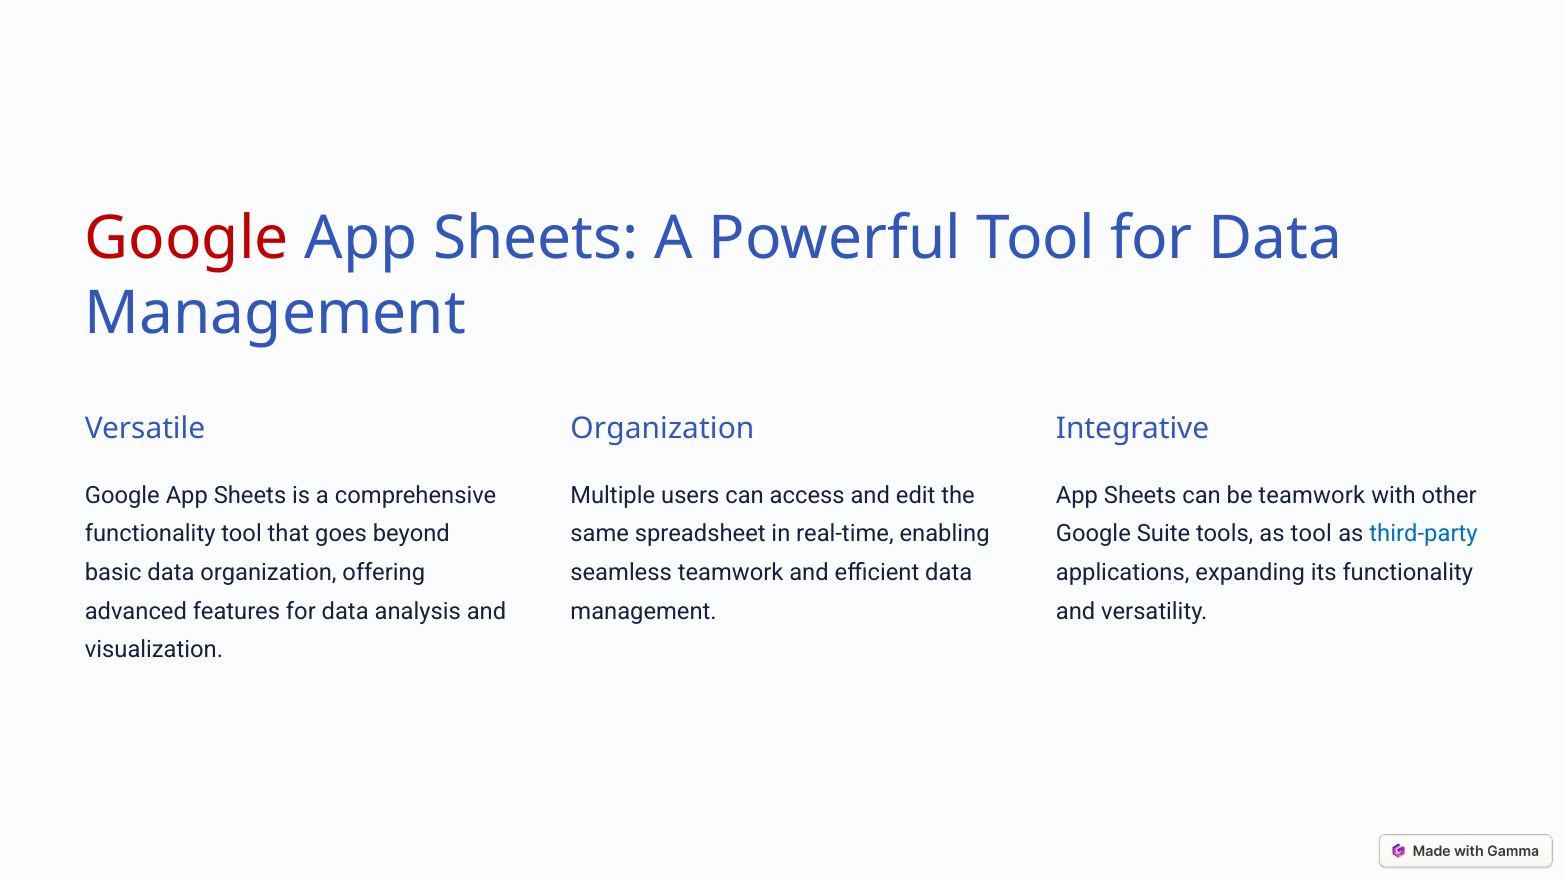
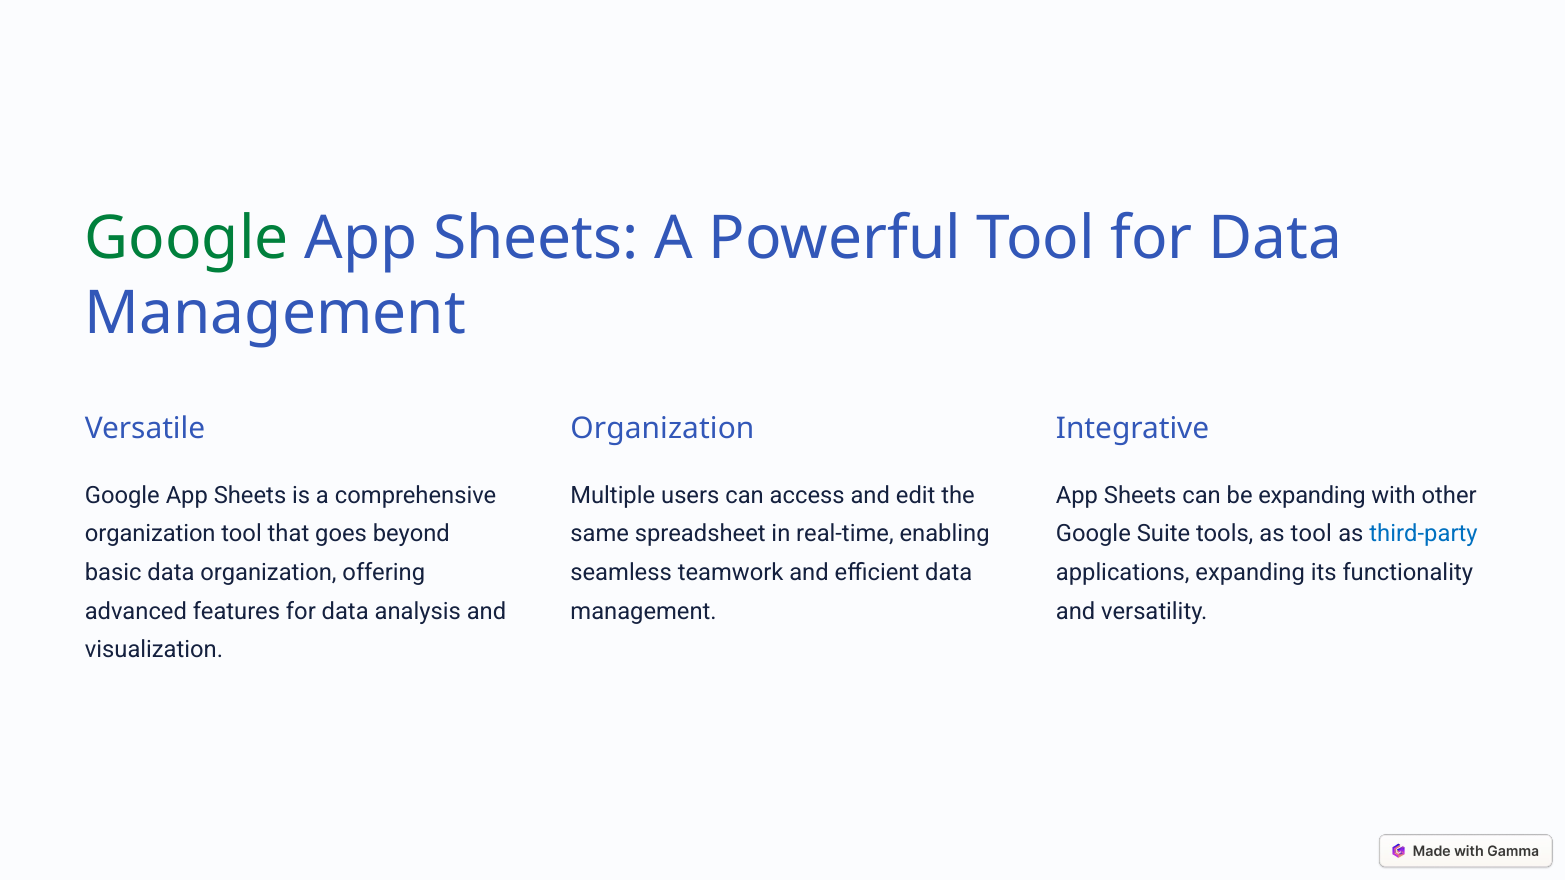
Google at (187, 238) colour: red -> green
be teamwork: teamwork -> expanding
functionality at (150, 534): functionality -> organization
